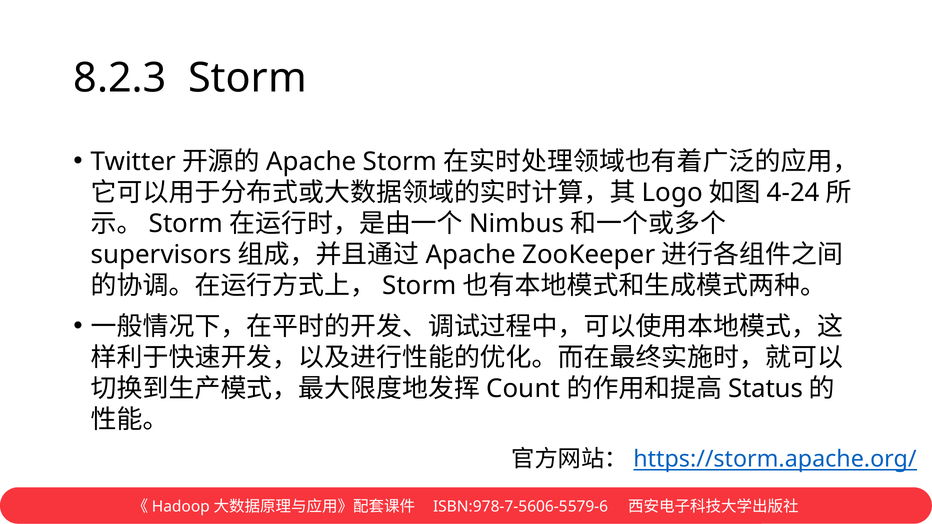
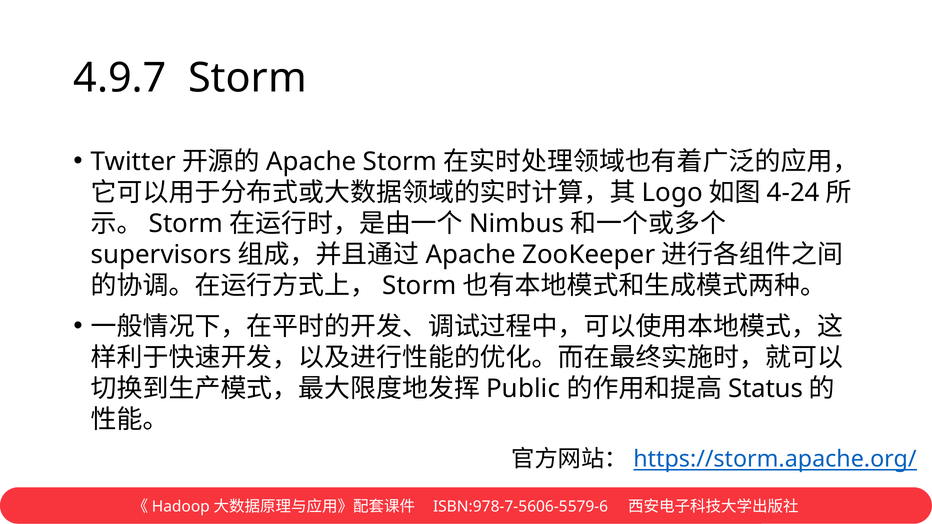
8.2.3: 8.2.3 -> 4.9.7
Count: Count -> Public
